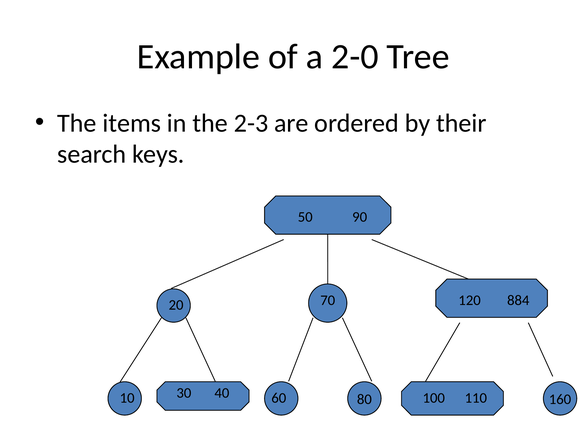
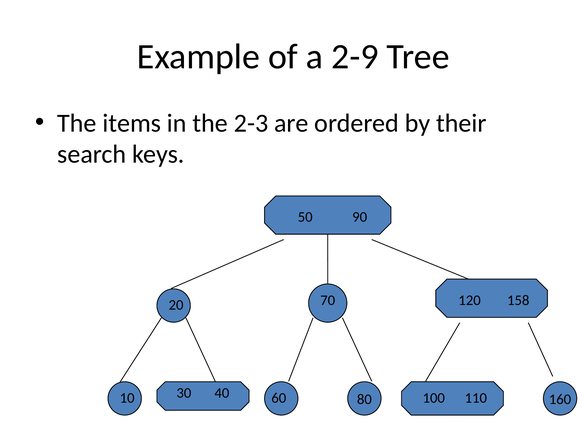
2-0: 2-0 -> 2-9
884: 884 -> 158
